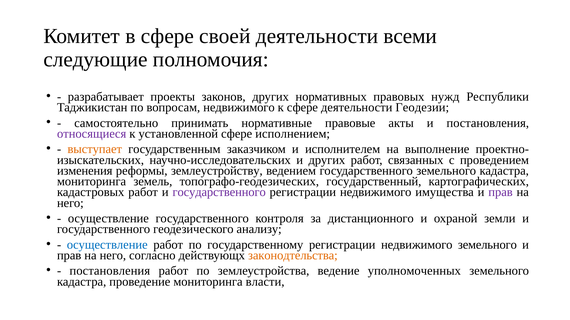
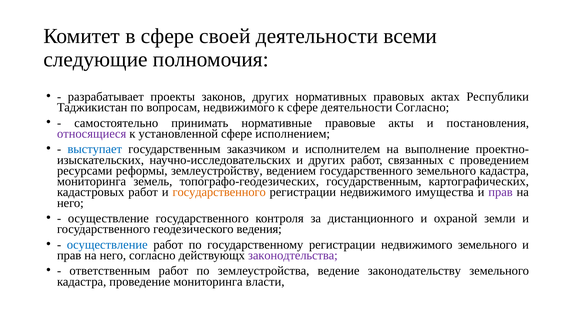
нужд: нужд -> актах
деятельности Геодезии: Геодезии -> Согласно
выступает colour: orange -> blue
изменения: изменения -> ресурсами
топографо-геодезических государственный: государственный -> государственным
государственного at (219, 193) colour: purple -> orange
анализу: анализу -> ведения
законодтельства colour: orange -> purple
постановления at (110, 271): постановления -> ответственным
уполномоченных: уполномоченных -> законодательству
